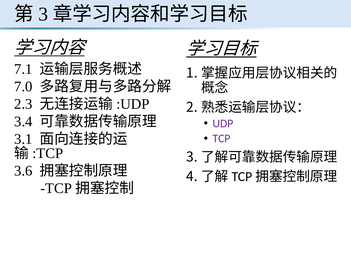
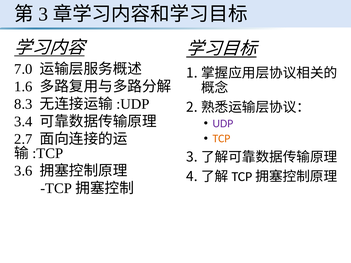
7.1: 7.1 -> 7.0
7.0: 7.0 -> 1.6
2.3: 2.3 -> 8.3
3.1: 3.1 -> 2.7
TCP at (221, 139) colour: purple -> orange
